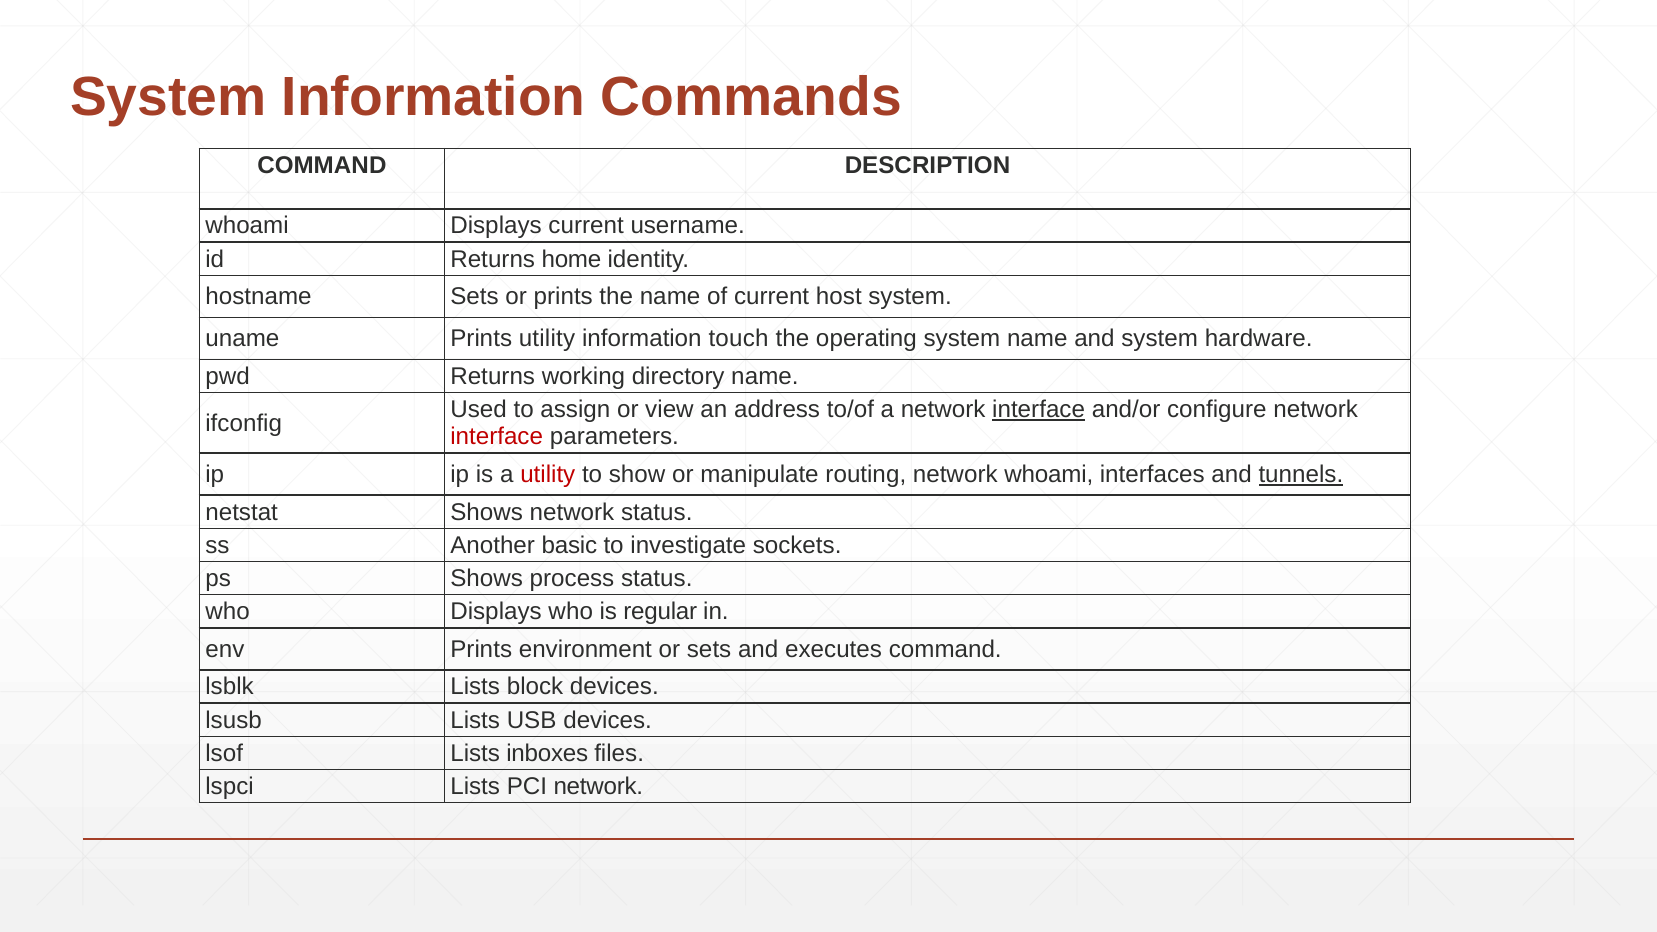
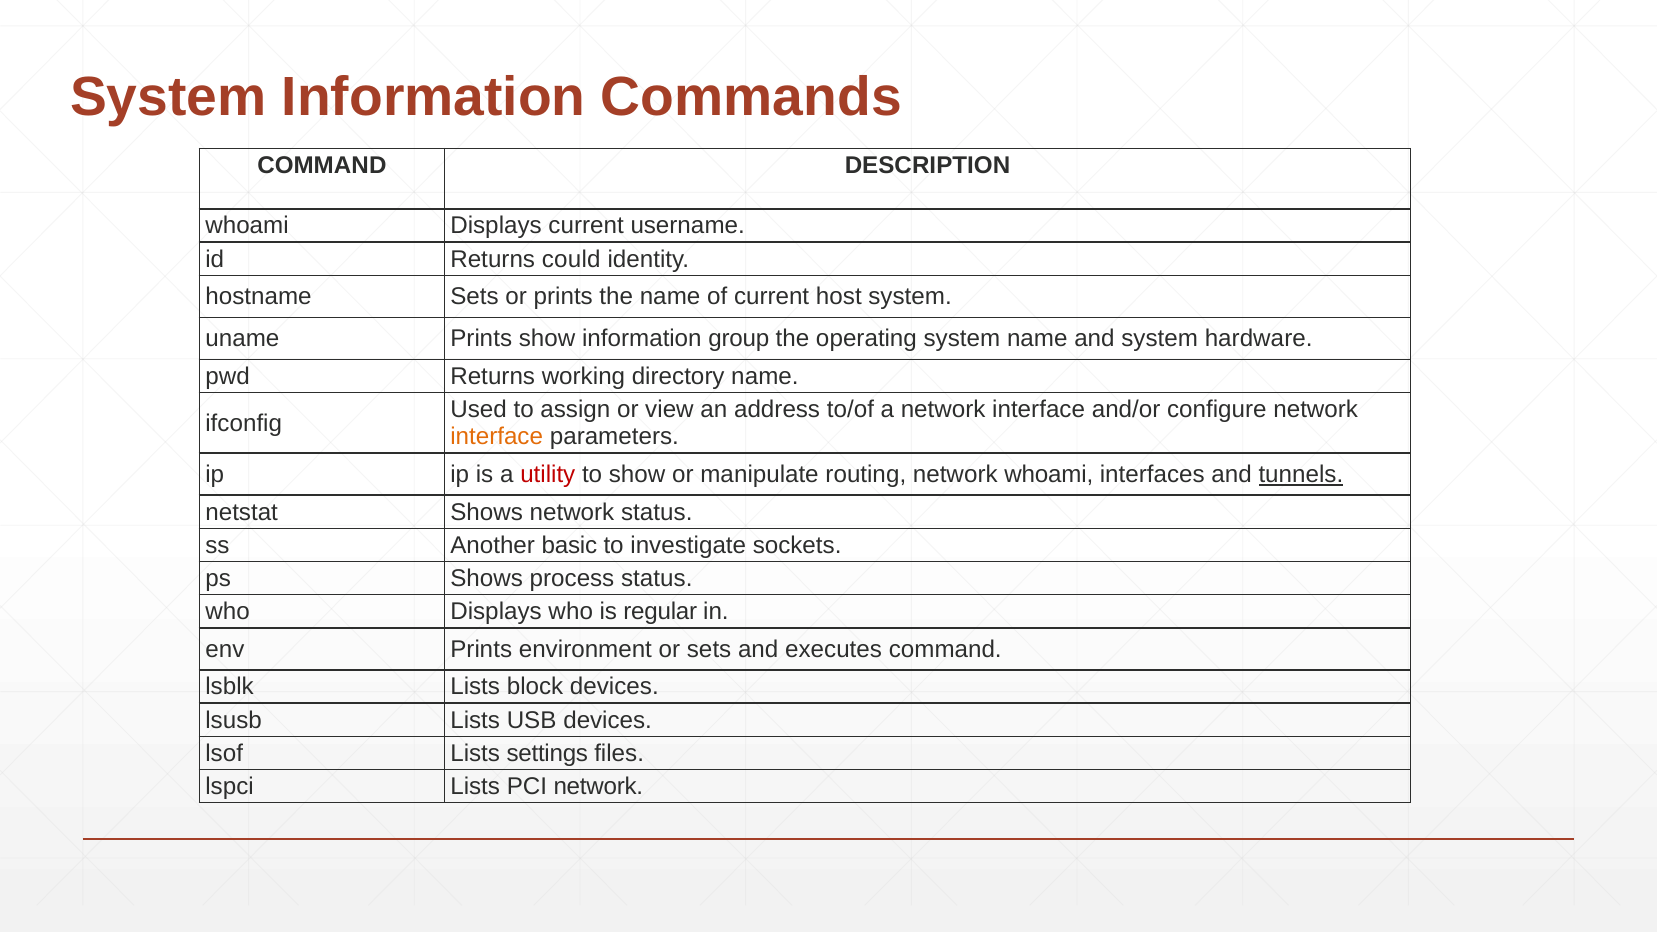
home: home -> could
Prints utility: utility -> show
touch: touch -> group
interface at (1039, 410) underline: present -> none
interface at (497, 437) colour: red -> orange
inboxes: inboxes -> settings
